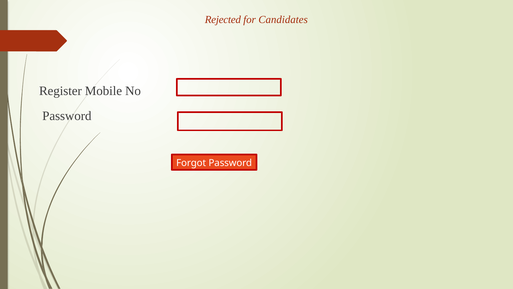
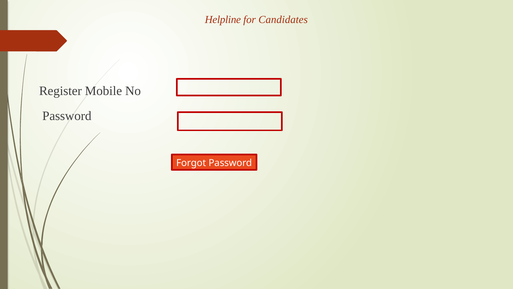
Rejected: Rejected -> Helpline
